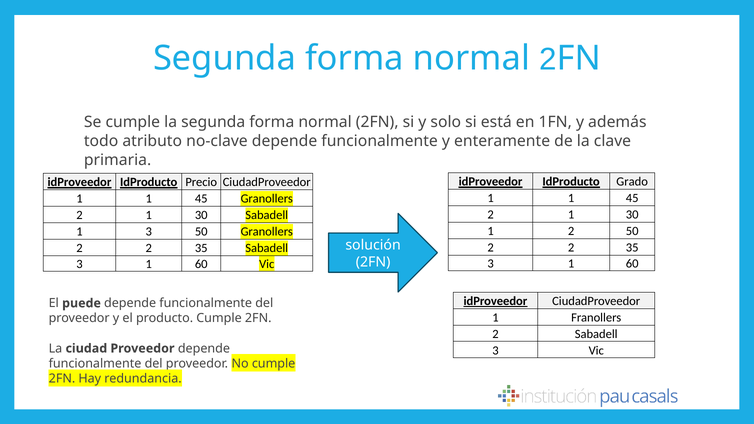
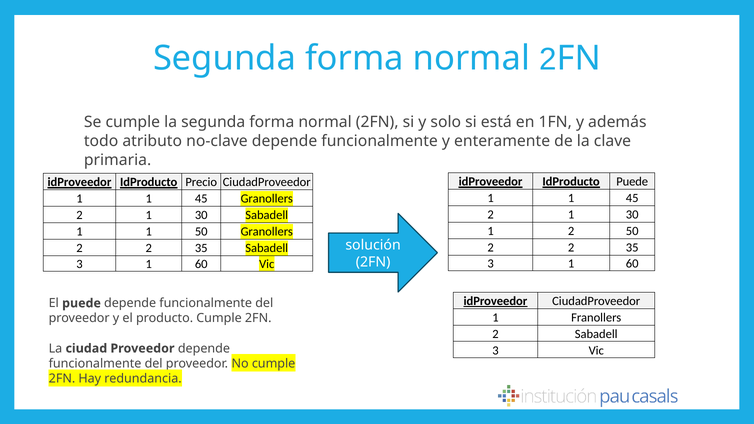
IdProducto Grado: Grado -> Puede
3 at (149, 232): 3 -> 1
